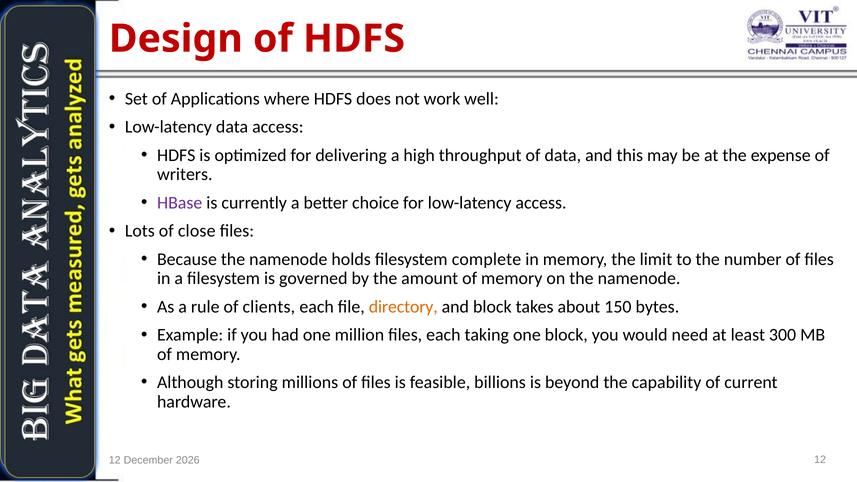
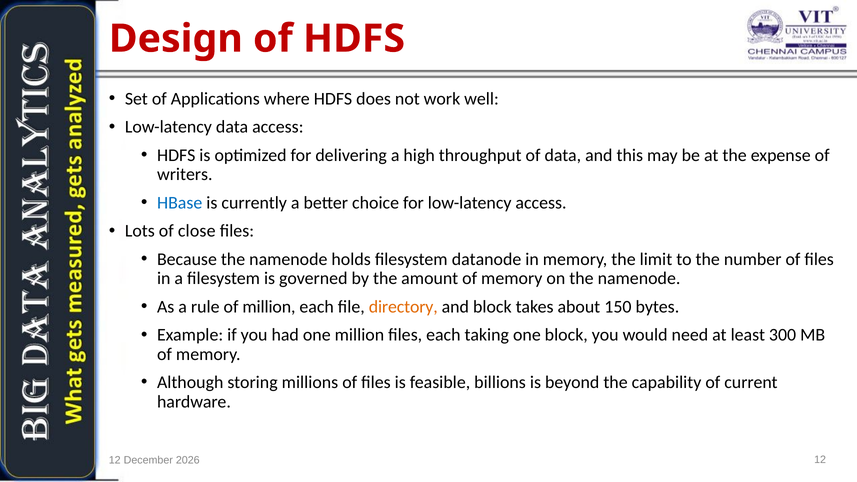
HBase colour: purple -> blue
complete: complete -> datanode
of clients: clients -> million
